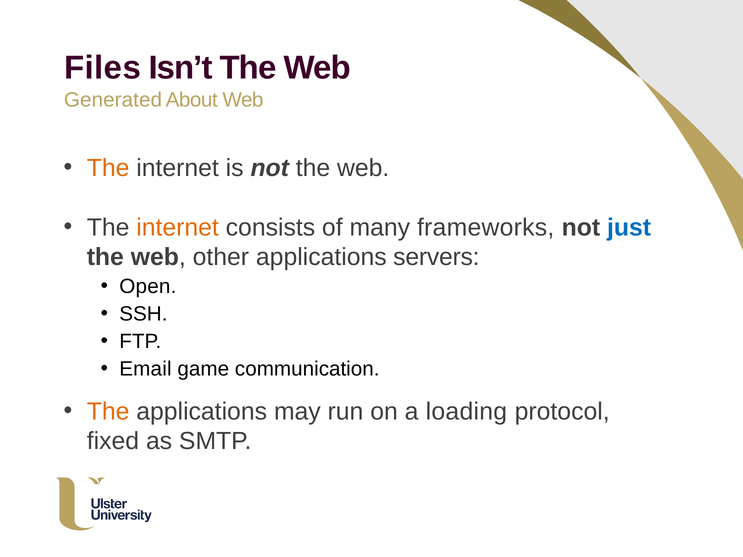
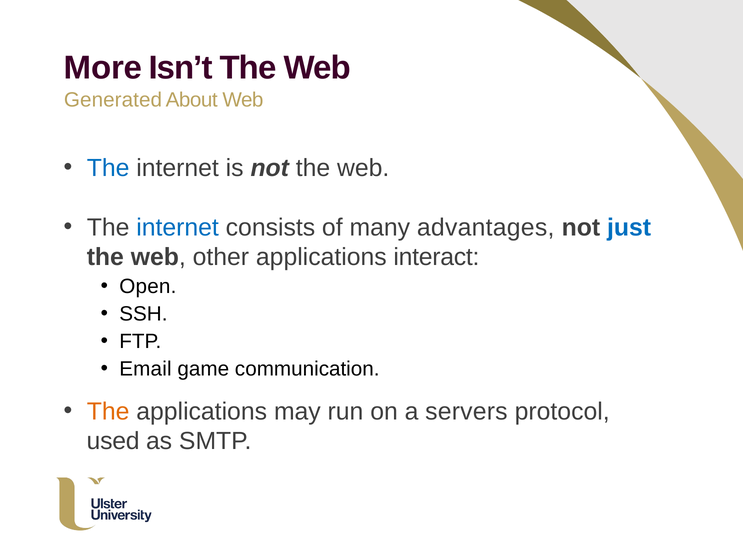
Files: Files -> More
The at (108, 168) colour: orange -> blue
internet at (178, 228) colour: orange -> blue
frameworks: frameworks -> advantages
servers: servers -> interact
loading: loading -> servers
fixed: fixed -> used
